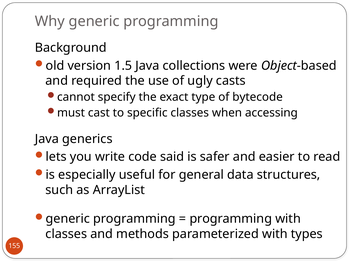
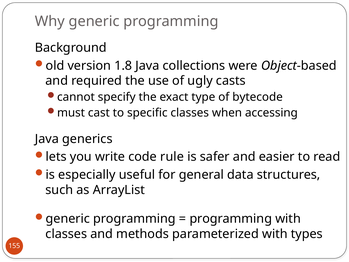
1.5: 1.5 -> 1.8
said: said -> rule
